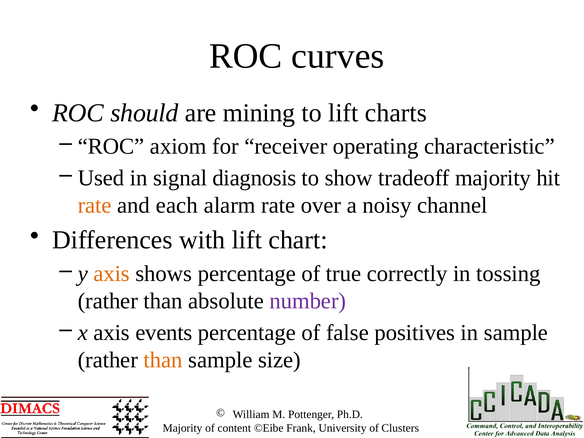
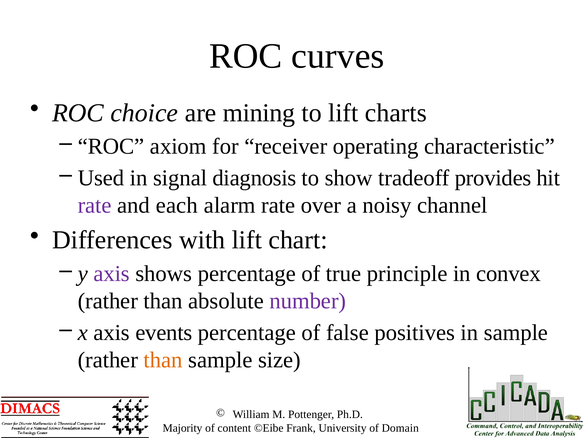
should: should -> choice
tradeoff majority: majority -> provides
rate at (95, 205) colour: orange -> purple
axis at (112, 274) colour: orange -> purple
correctly: correctly -> principle
tossing: tossing -> convex
Clusters: Clusters -> Domain
